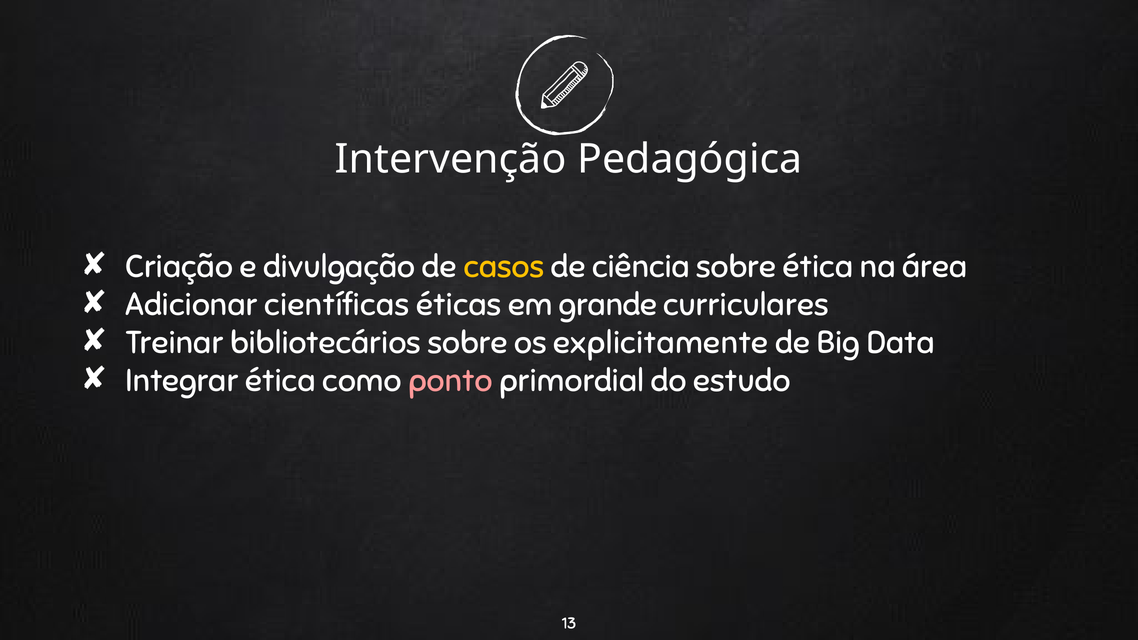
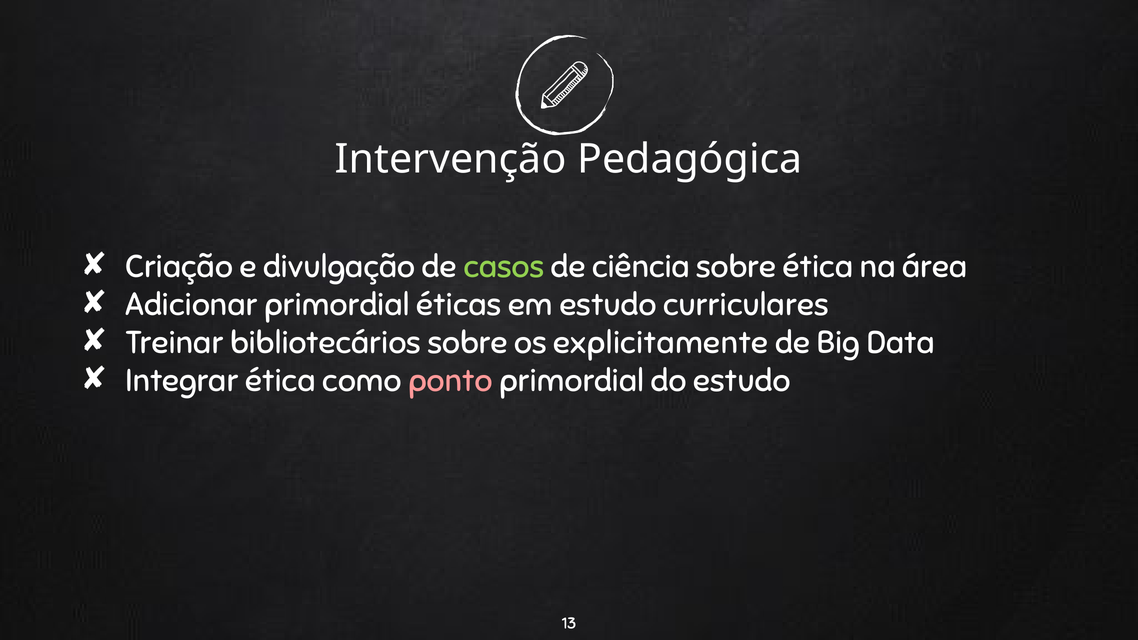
casos colour: yellow -> light green
Adicionar científicas: científicas -> primordial
em grande: grande -> estudo
